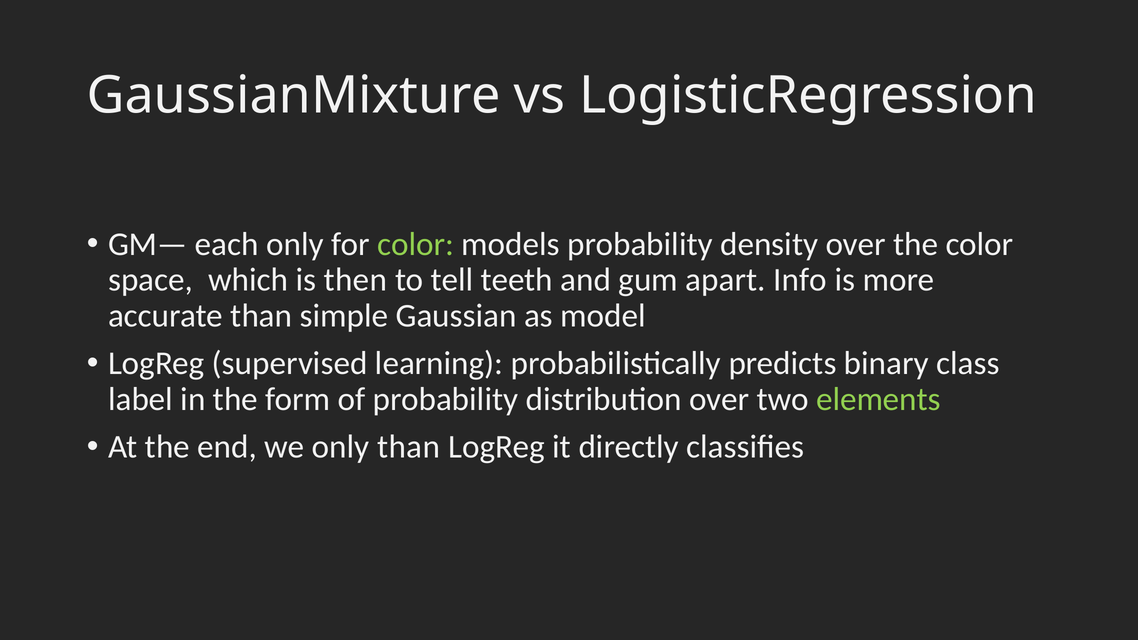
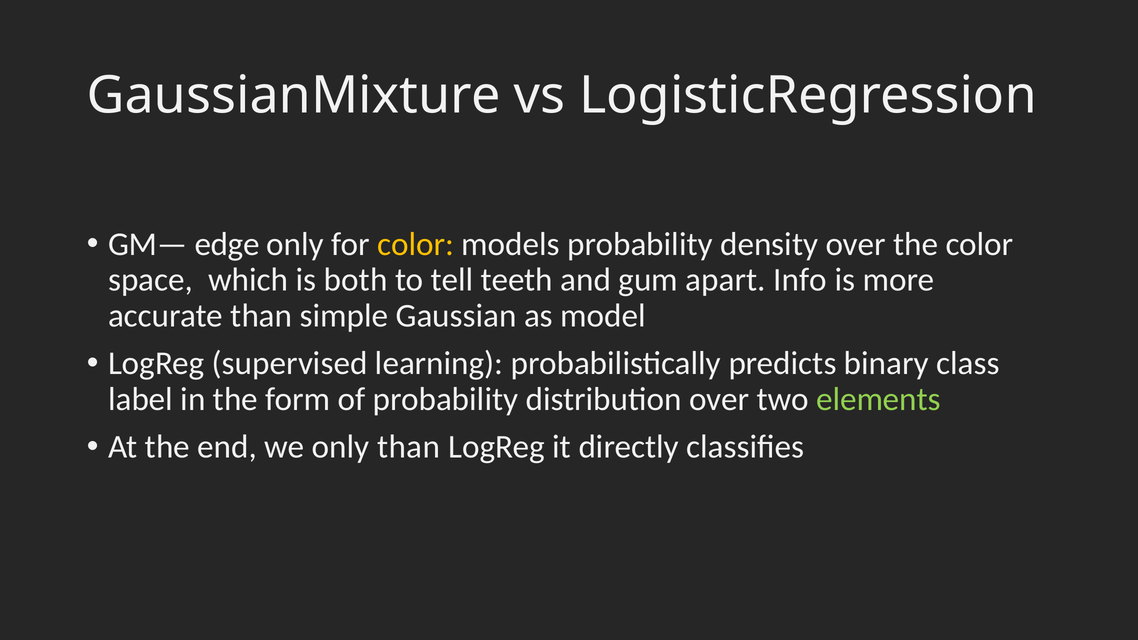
each: each -> edge
color at (416, 244) colour: light green -> yellow
then: then -> both
